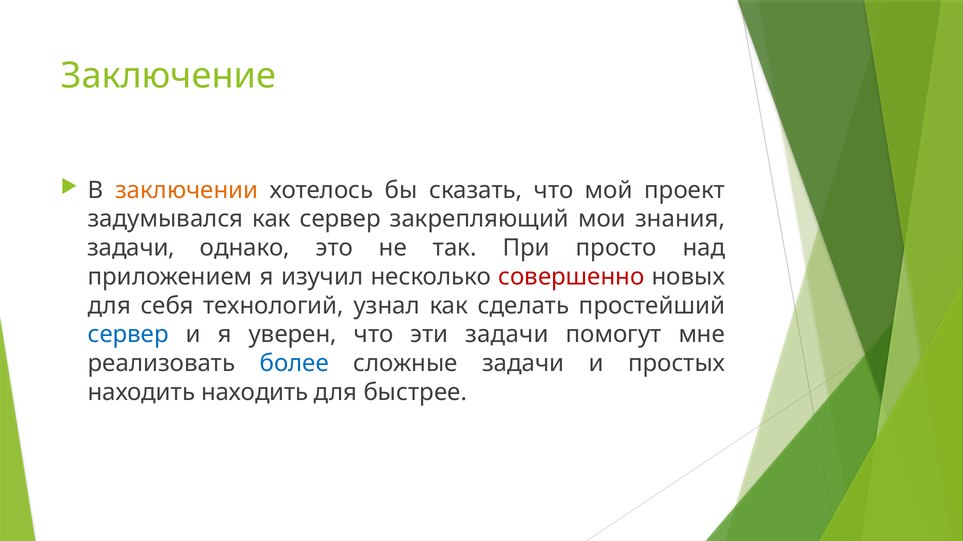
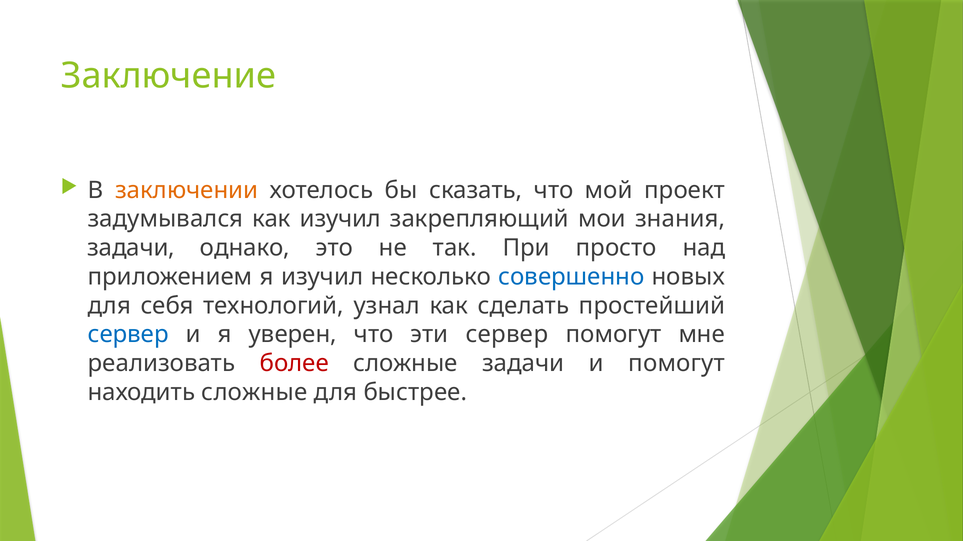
как сервер: сервер -> изучил
совершенно colour: red -> blue
эти задачи: задачи -> сервер
более colour: blue -> red
и простых: простых -> помогут
находить находить: находить -> сложные
